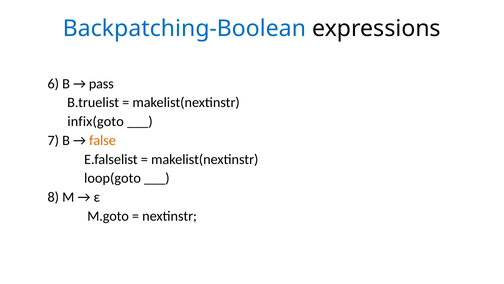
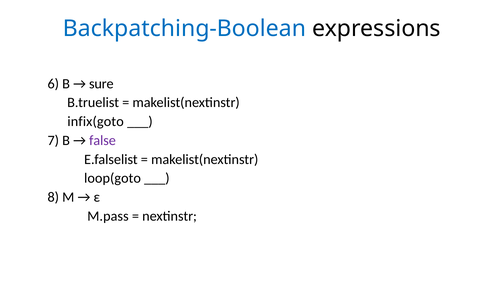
pass: pass -> sure
false colour: orange -> purple
M.goto: M.goto -> M.pass
